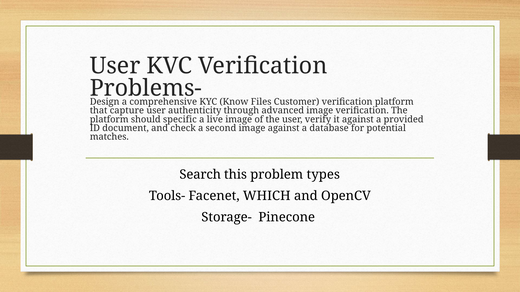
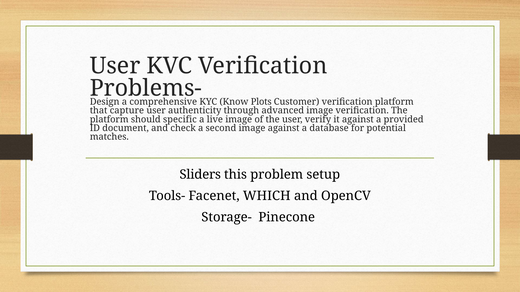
Files: Files -> Plots
Search: Search -> Sliders
types: types -> setup
